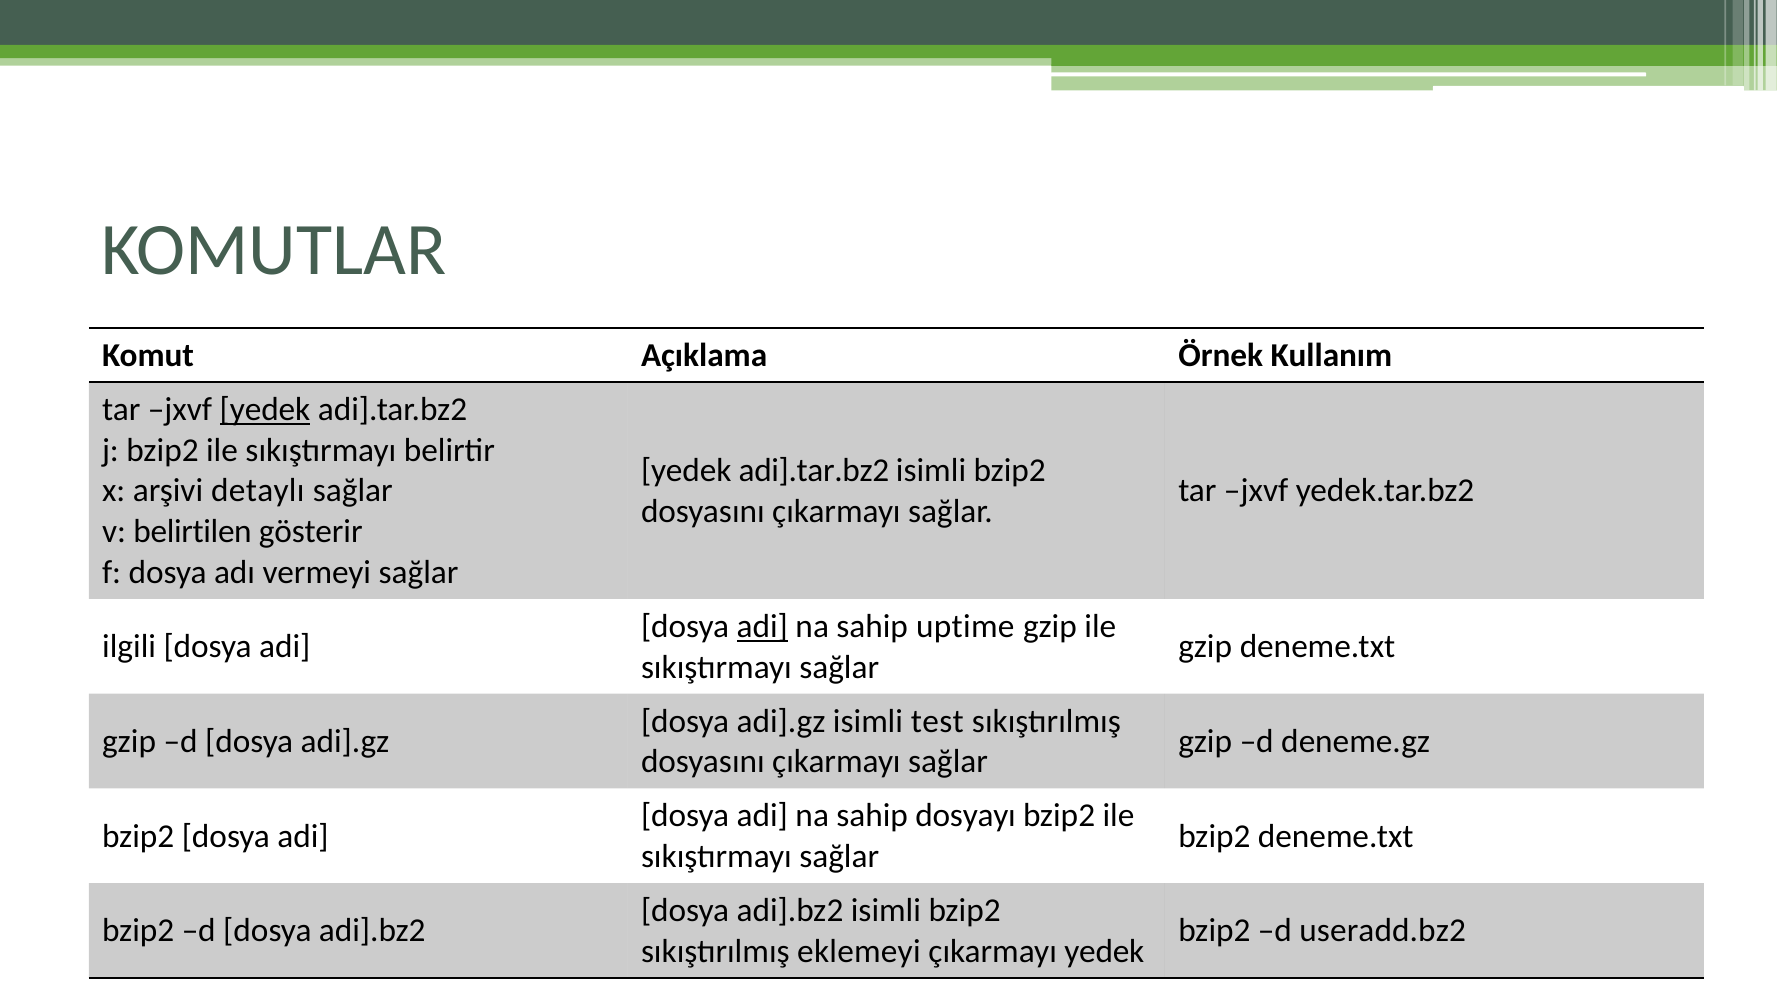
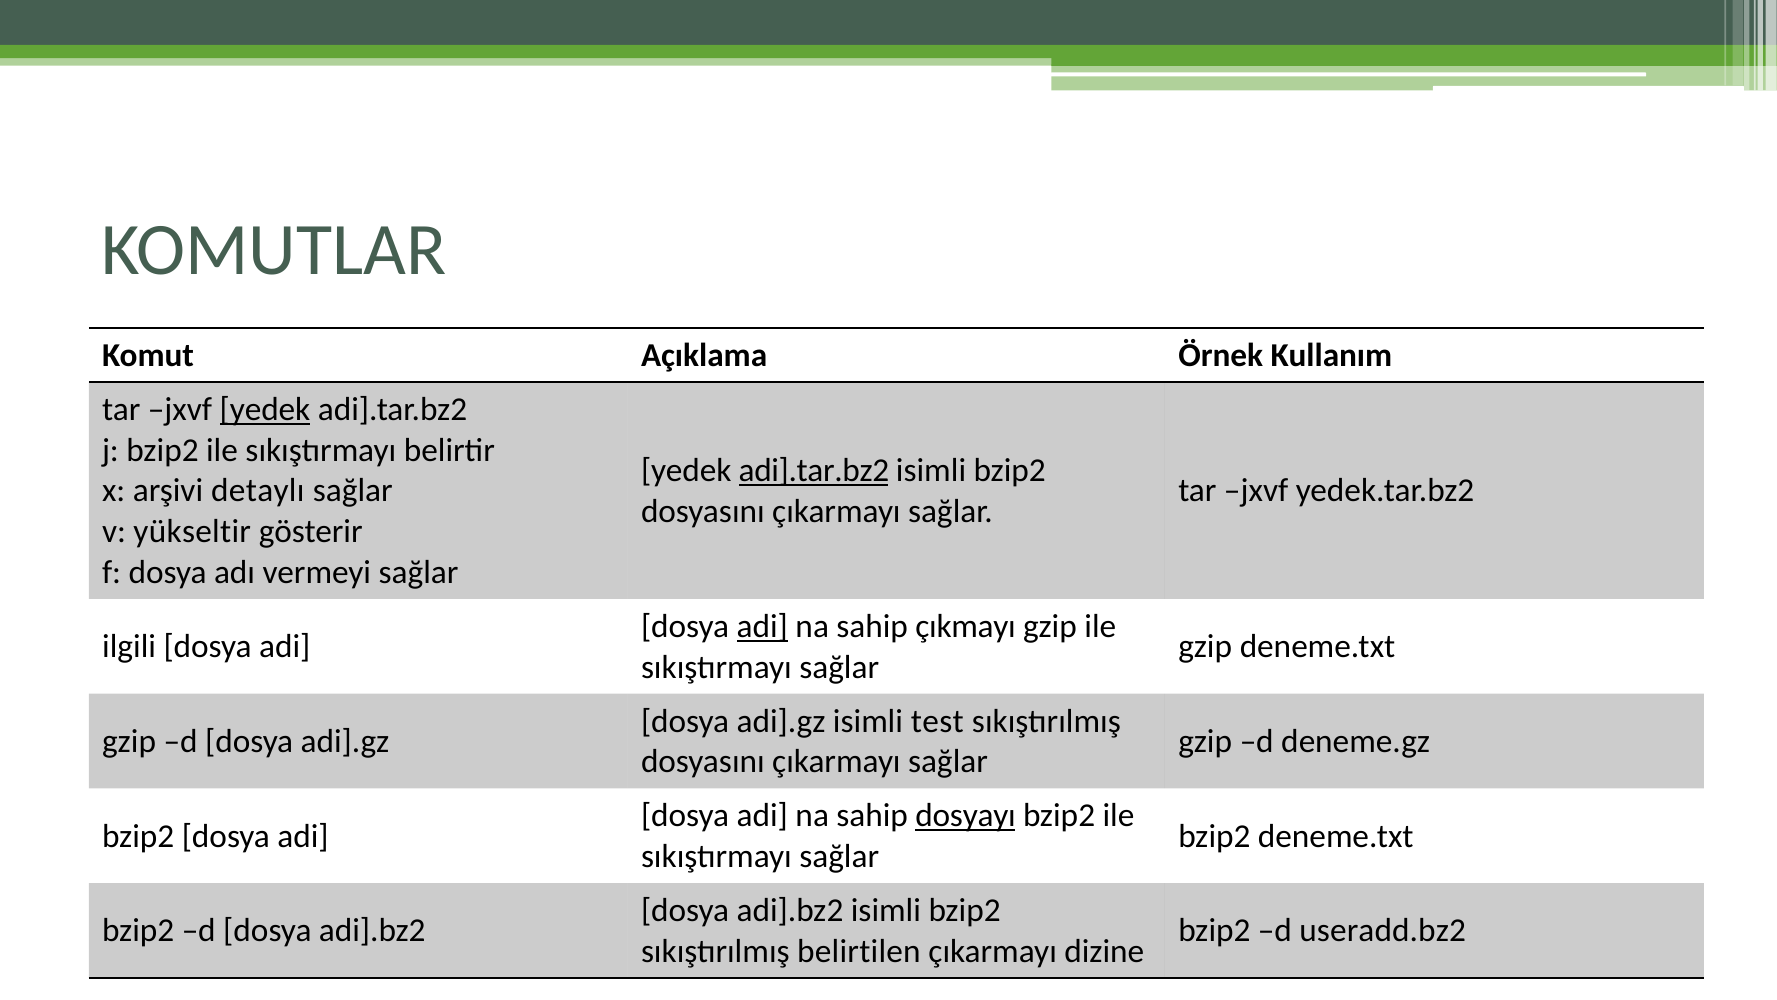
adi].tar.bz2 at (814, 470) underline: none -> present
belirtilen: belirtilen -> yükseltir
uptime: uptime -> çıkmayı
dosyayı underline: none -> present
eklemeyi: eklemeyi -> belirtilen
çıkarmayı yedek: yedek -> dizine
